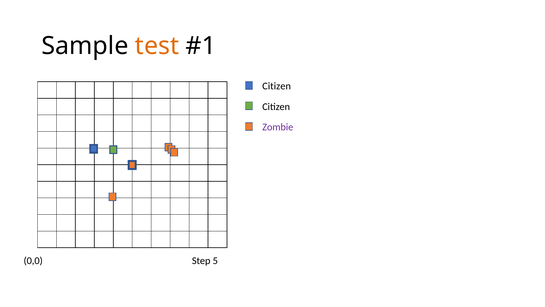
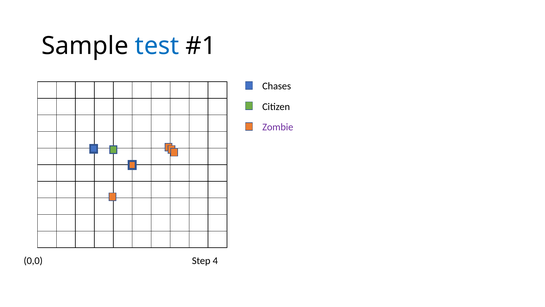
test colour: orange -> blue
Citizen at (277, 86): Citizen -> Chases
5: 5 -> 4
